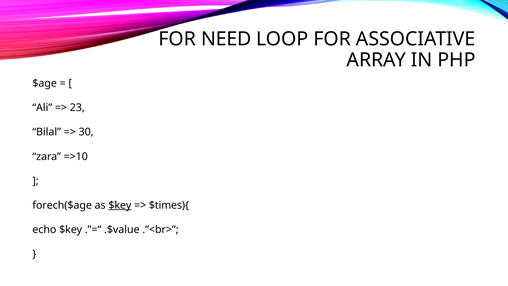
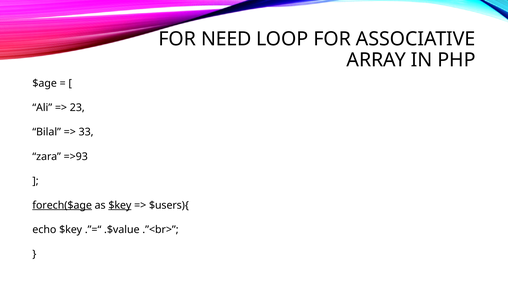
30: 30 -> 33
=>10: =>10 -> =>93
forech($age underline: none -> present
$times){: $times){ -> $users){
